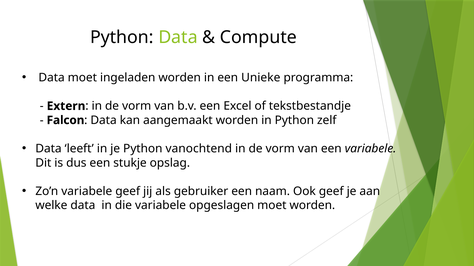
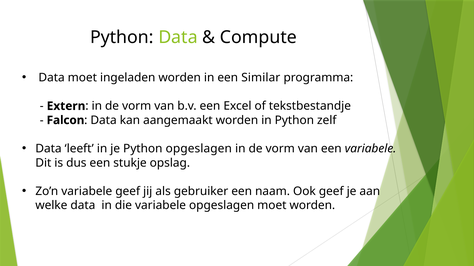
Unieke: Unieke -> Similar
Python vanochtend: vanochtend -> opgeslagen
